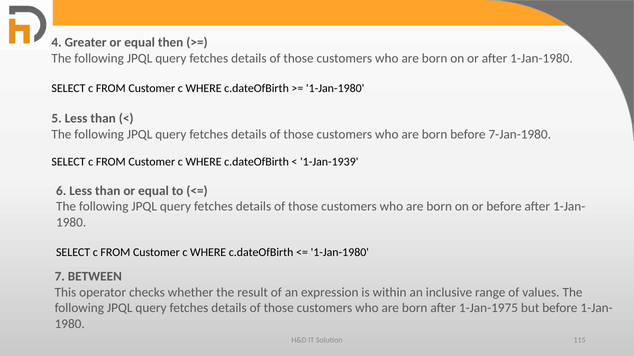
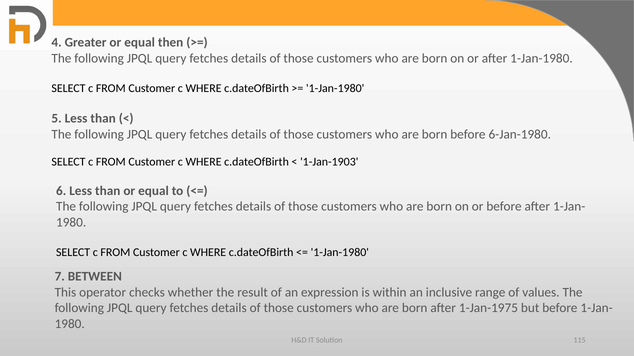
7-Jan-1980: 7-Jan-1980 -> 6-Jan-1980
1-Jan-1939: 1-Jan-1939 -> 1-Jan-1903
